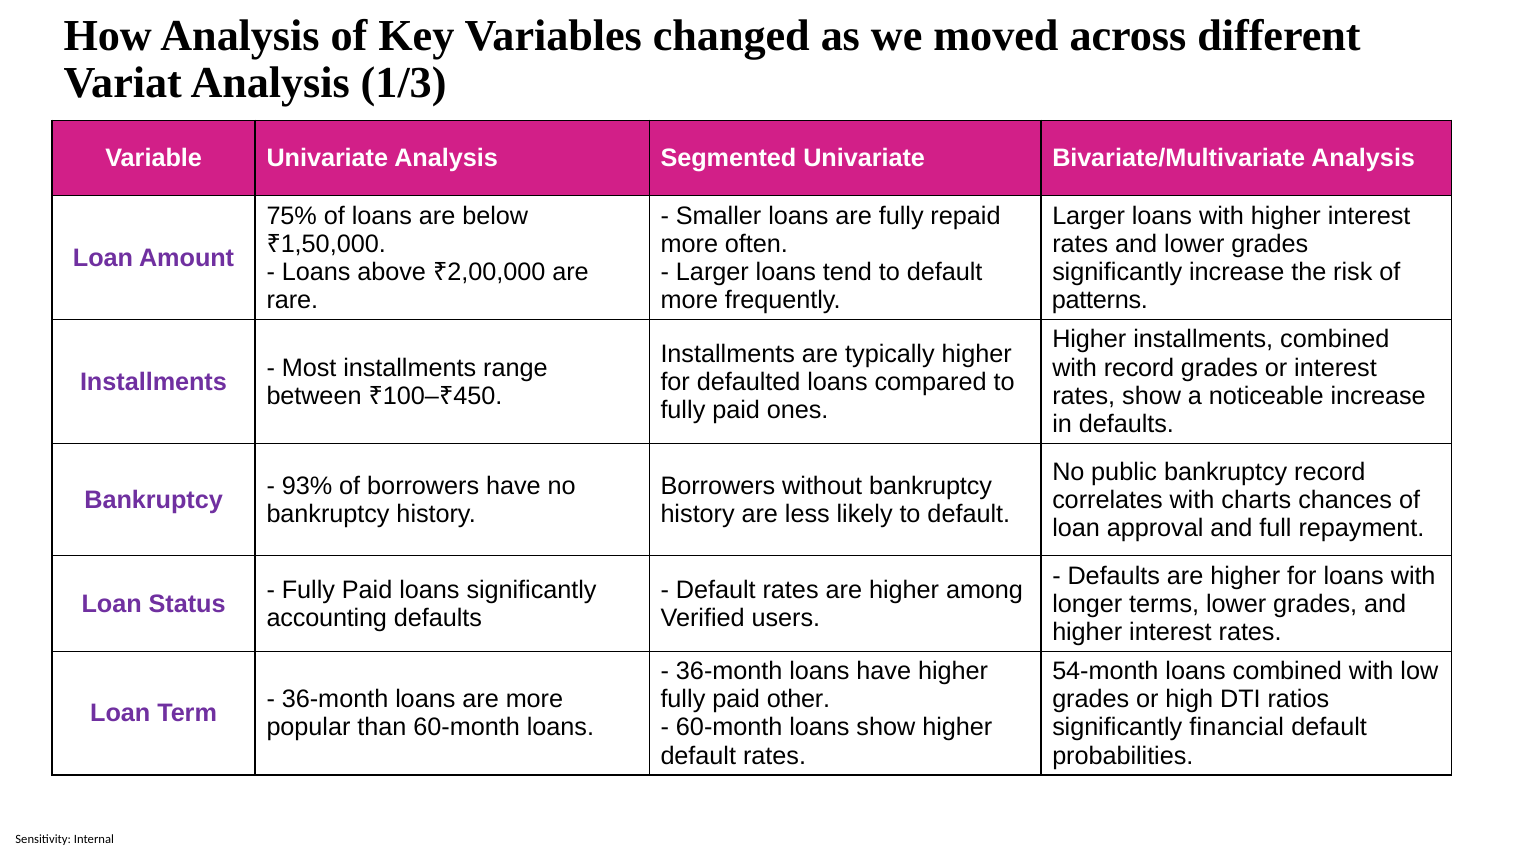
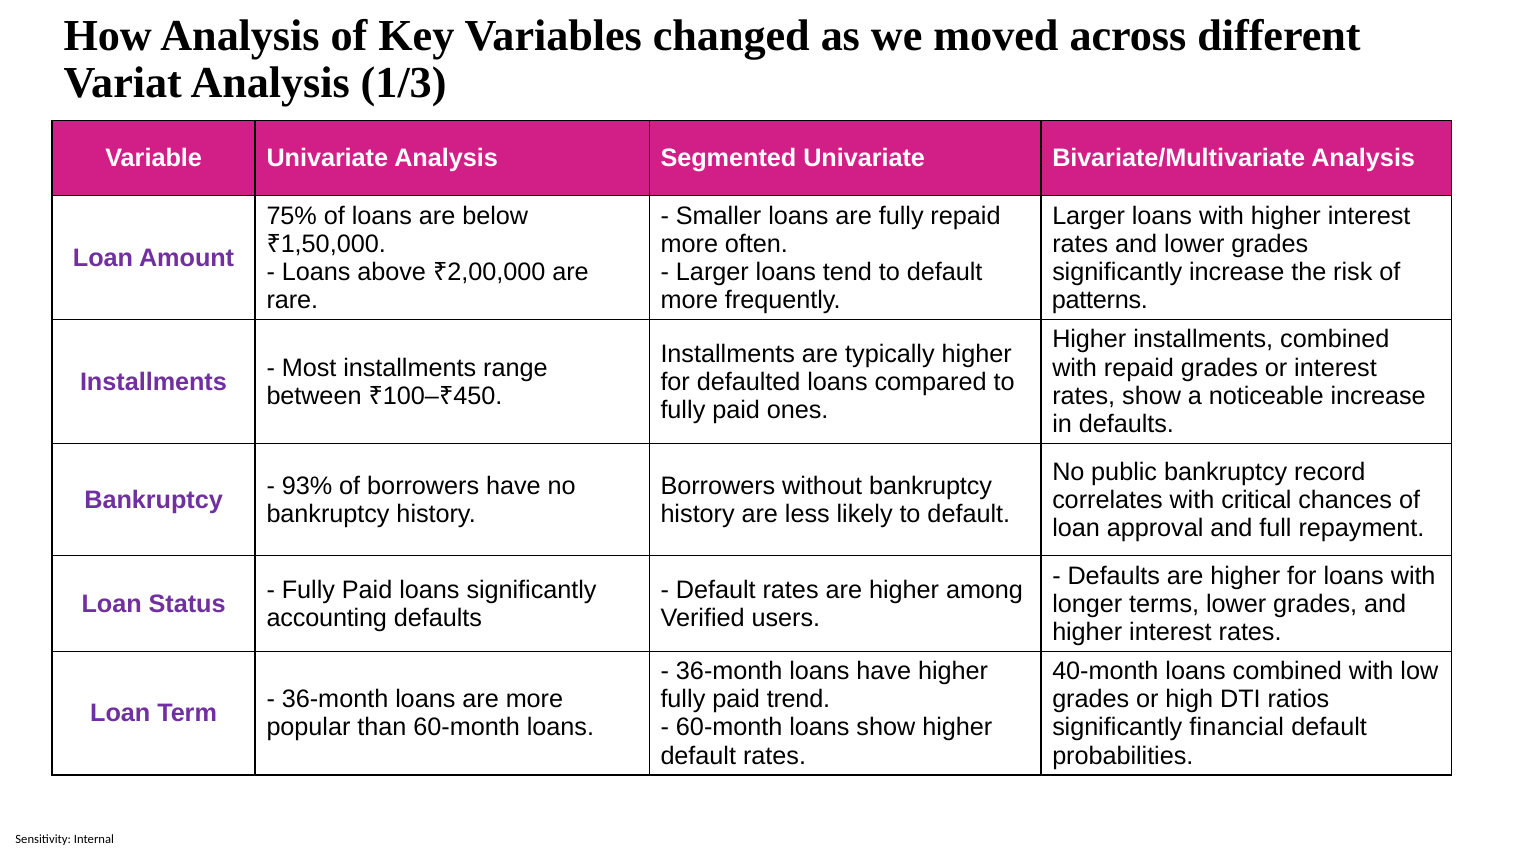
with record: record -> repaid
charts: charts -> critical
54-month: 54-month -> 40-month
other: other -> trend
